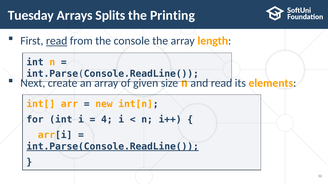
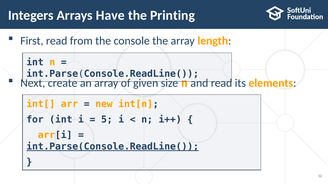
Tuesday: Tuesday -> Integers
Splits: Splits -> Have
read at (57, 41) underline: present -> none
4: 4 -> 5
